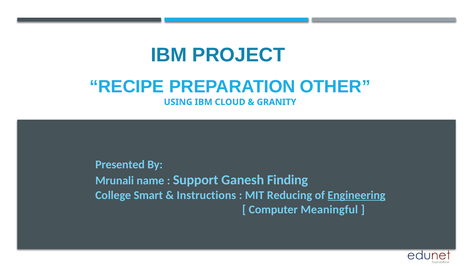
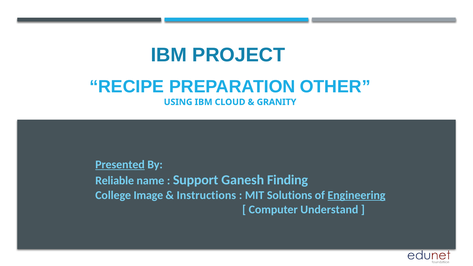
Presented underline: none -> present
Mrunali: Mrunali -> Reliable
Smart: Smart -> Image
Reducing: Reducing -> Solutions
Meaningful: Meaningful -> Understand
